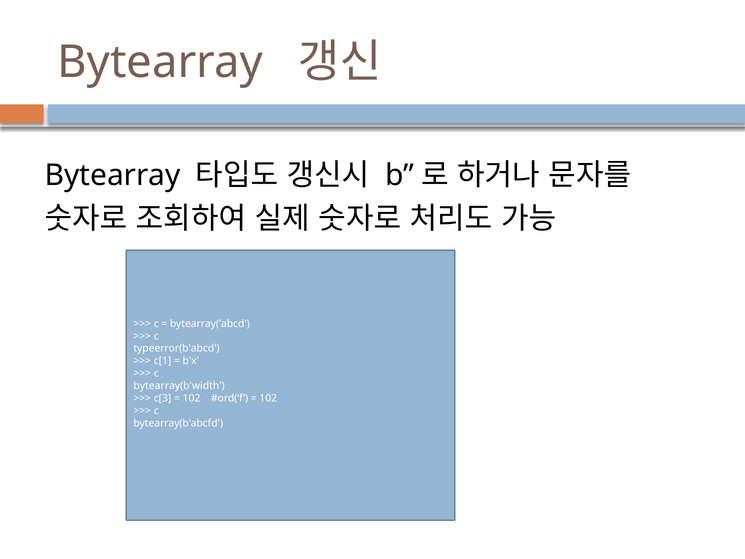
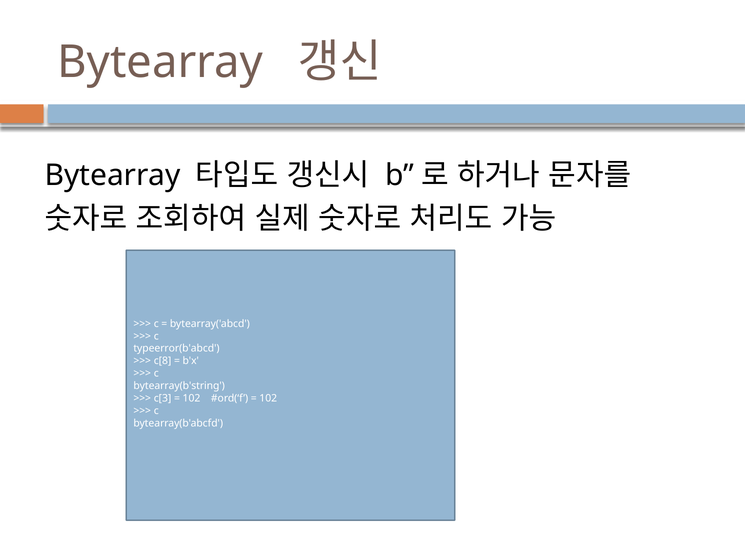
c[1: c[1 -> c[8
bytearray(b'width: bytearray(b'width -> bytearray(b'string
